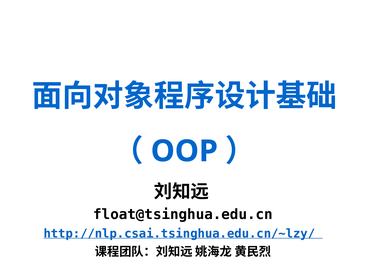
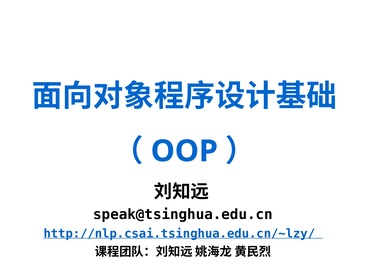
float@tsinghua.edu.cn: float@tsinghua.edu.cn -> speak@tsinghua.edu.cn
